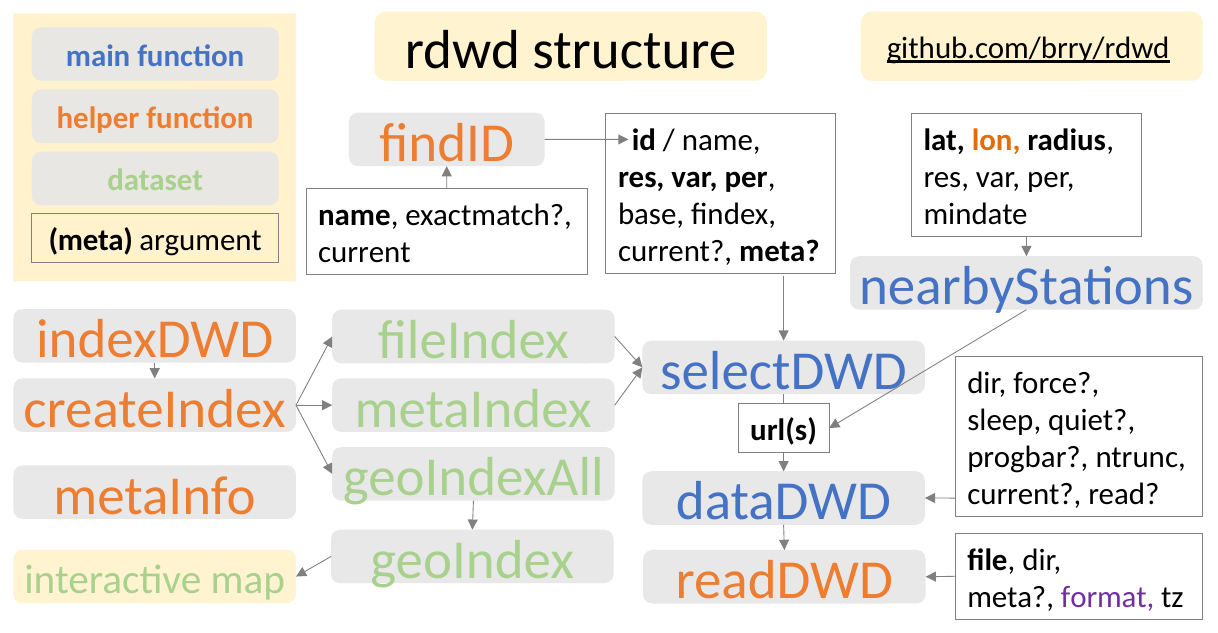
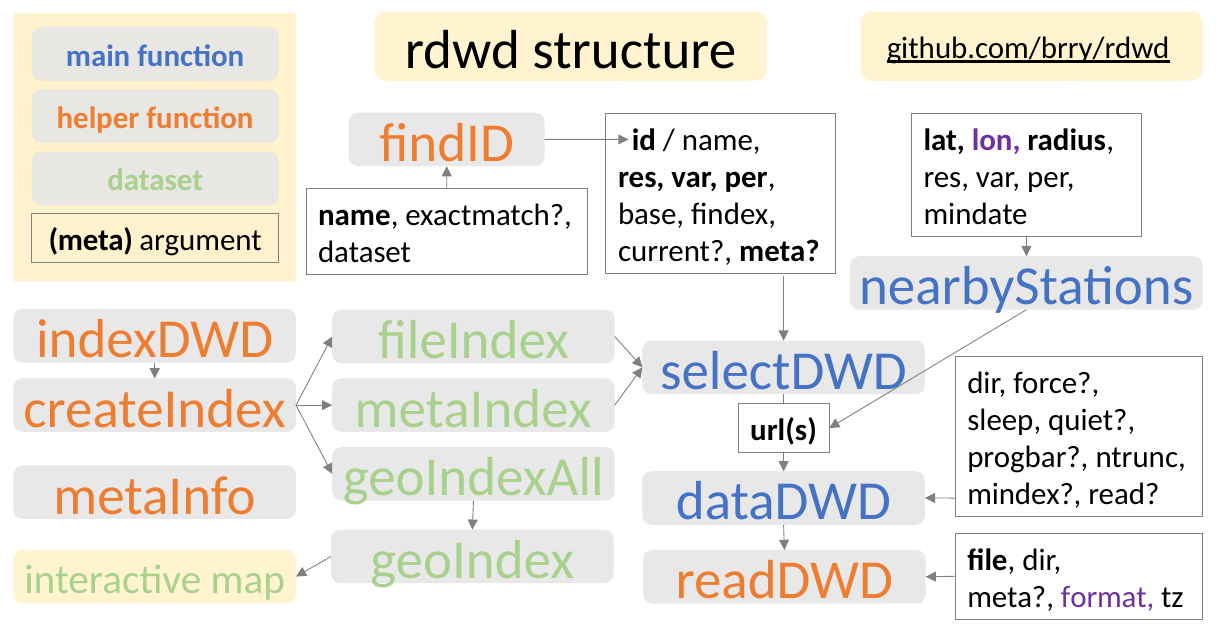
lon colour: orange -> purple
current at (364, 252): current -> dataset
current at (1024, 494): current -> mindex
